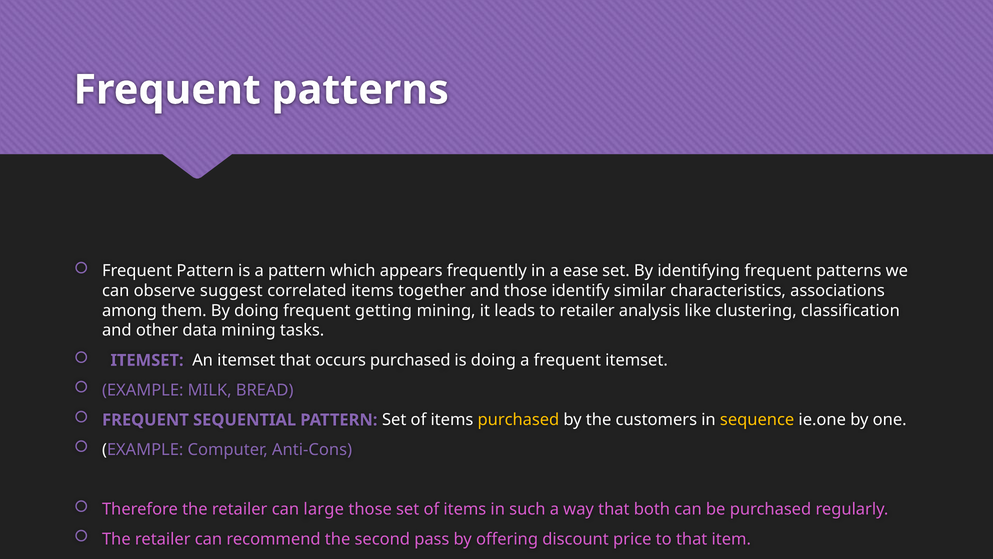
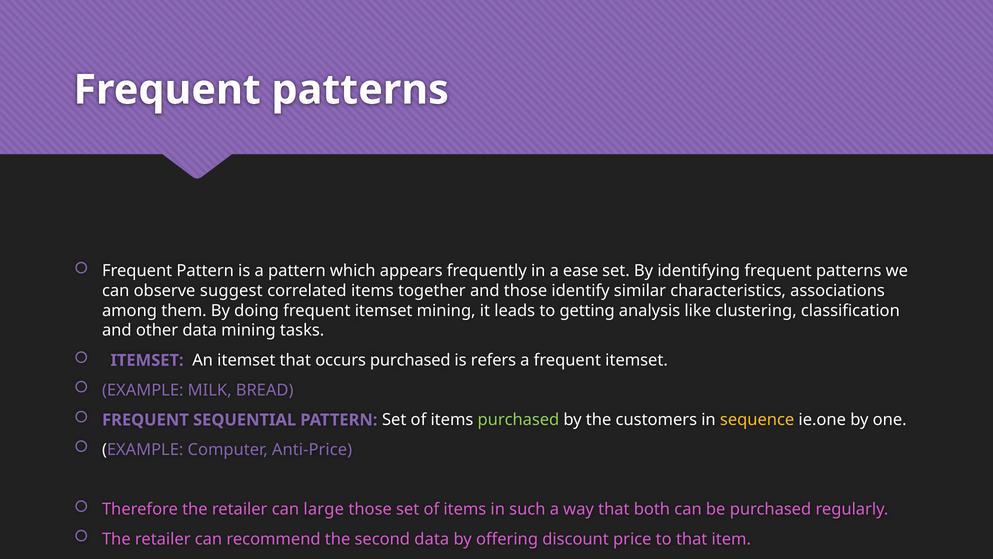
doing frequent getting: getting -> itemset
to retailer: retailer -> getting
is doing: doing -> refers
purchased at (518, 420) colour: yellow -> light green
Anti-Cons: Anti-Cons -> Anti-Price
second pass: pass -> data
